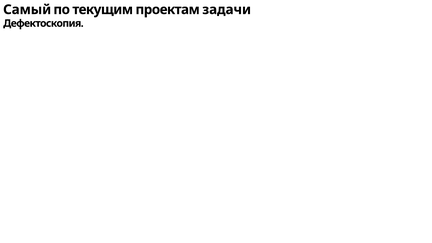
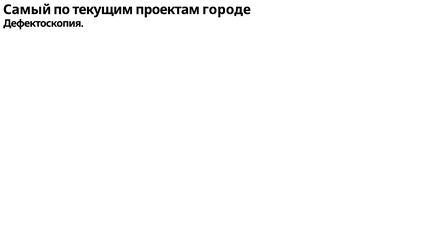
задачи: задачи -> городе
